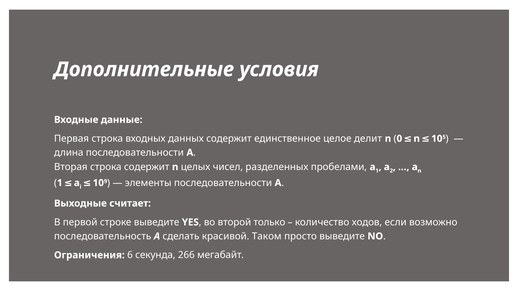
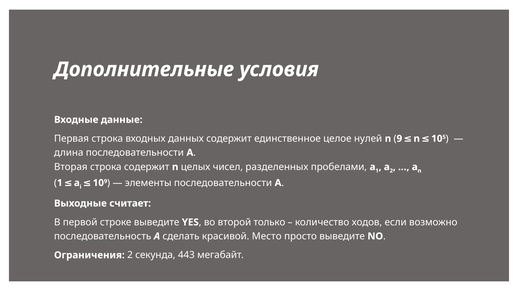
делит: делит -> нулей
0 at (399, 139): 0 -> 9
Таком: Таком -> Место
Ограничения 6: 6 -> 2
266: 266 -> 443
